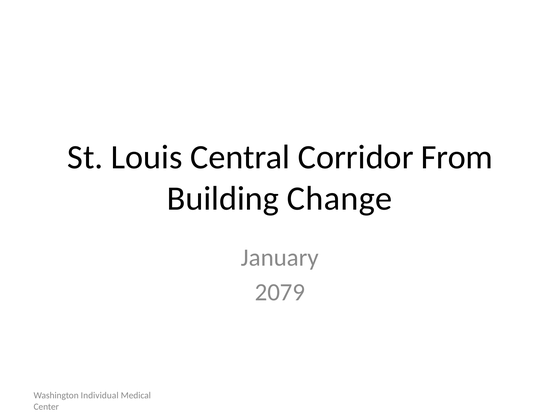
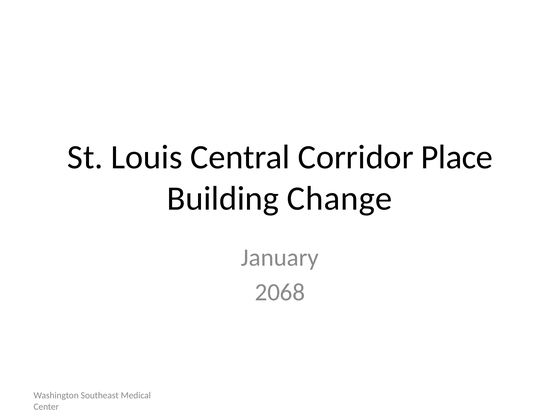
From: From -> Place
2079: 2079 -> 2068
Individual: Individual -> Southeast
